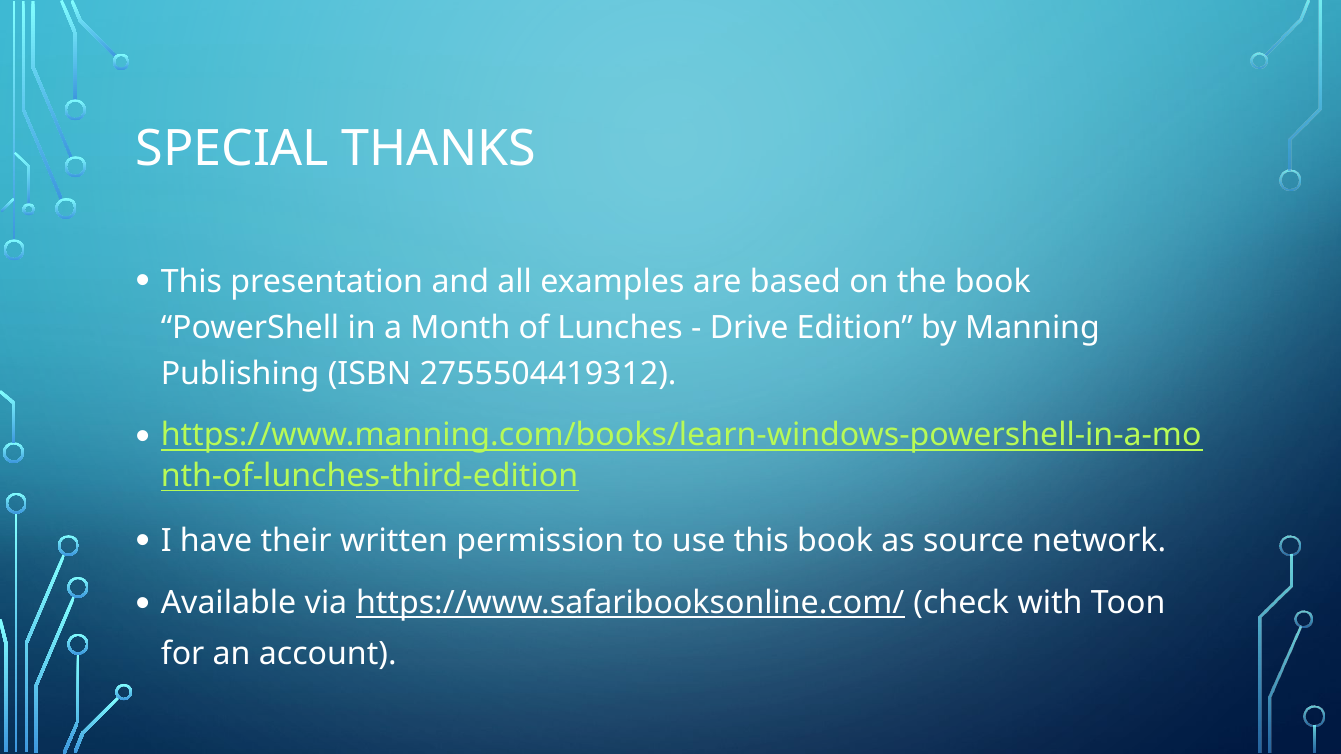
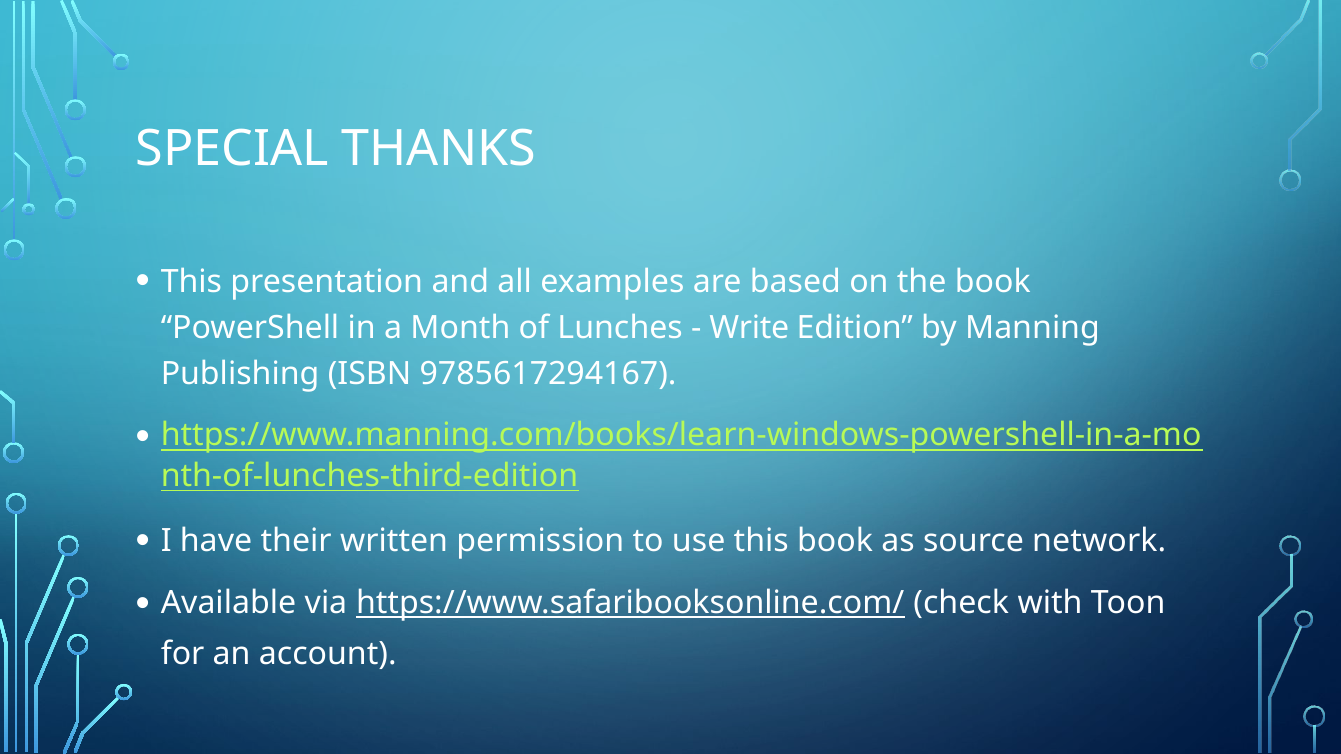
Drive: Drive -> Write
2755504419312: 2755504419312 -> 9785617294167
